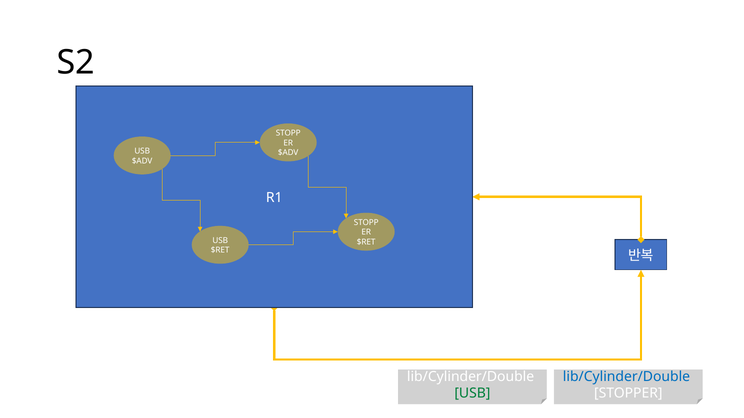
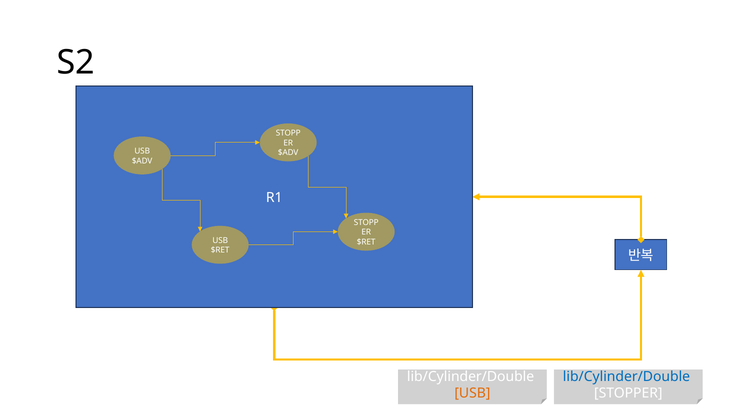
USB at (472, 394) colour: green -> orange
